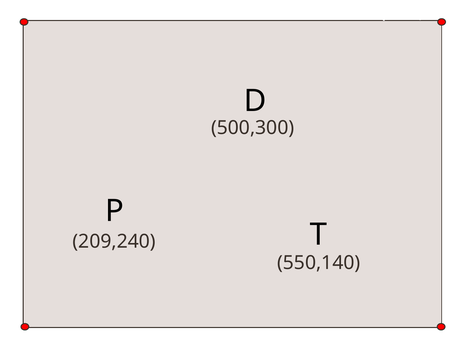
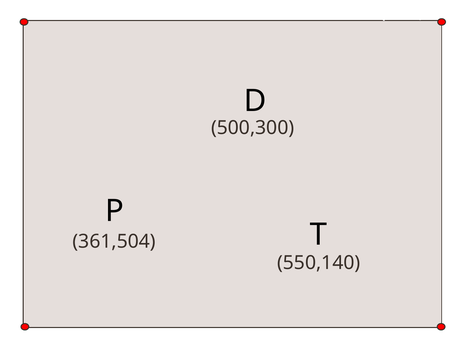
209,240: 209,240 -> 361,504
